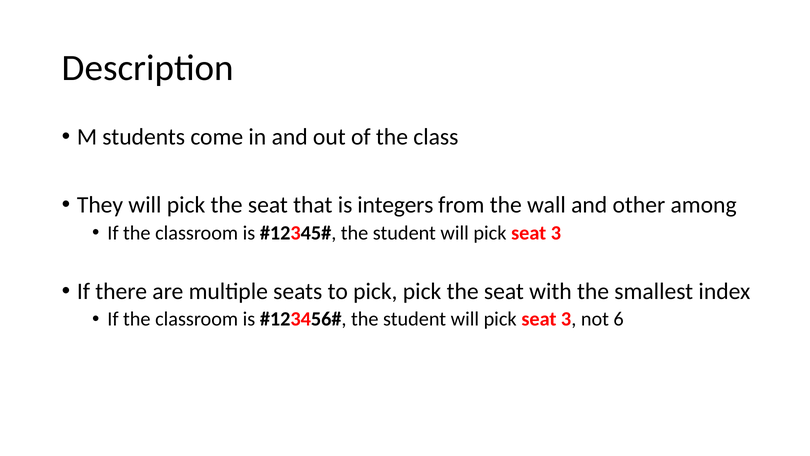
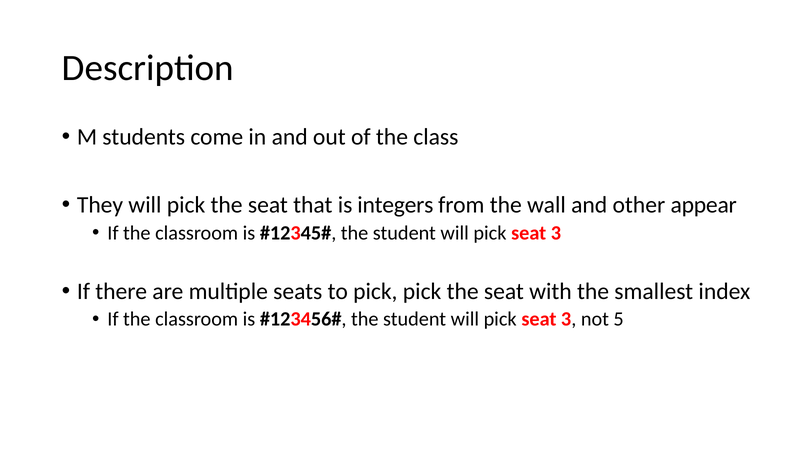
among: among -> appear
6: 6 -> 5
